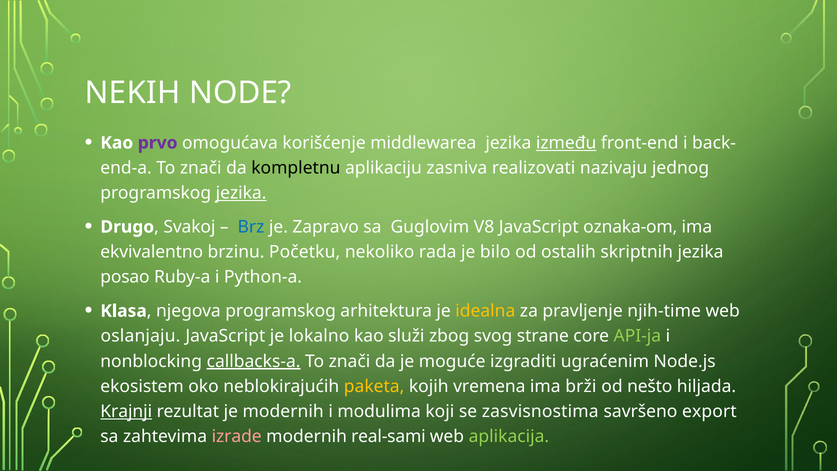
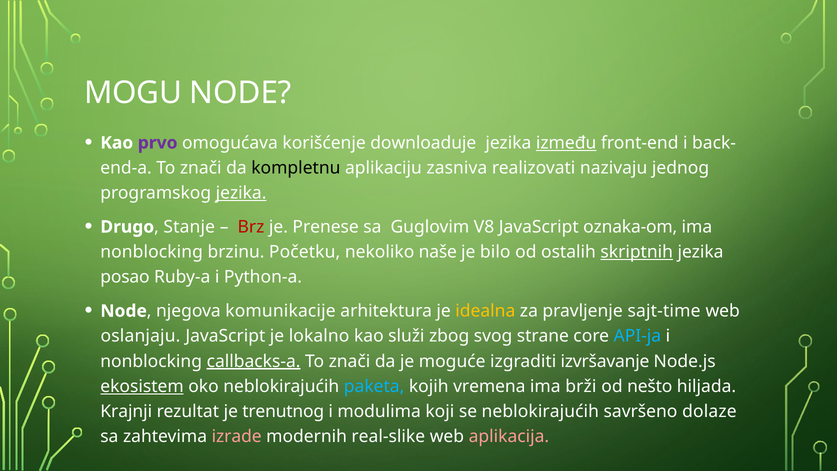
NEKIH: NEKIH -> MOGU
middlewarea: middlewarea -> downloaduje
Svakoj: Svakoj -> Stanje
Brz colour: blue -> red
Zapravo: Zapravo -> Prenese
ekvivalentno at (152, 252): ekvivalentno -> nonblocking
rada: rada -> naše
skriptnih underline: none -> present
Klasa at (124, 311): Klasa -> Node
njegova programskog: programskog -> komunikacije
njih-time: njih-time -> sajt-time
API-ja colour: light green -> light blue
ugraćenim: ugraćenim -> izvršavanje
ekosistem underline: none -> present
paketa colour: yellow -> light blue
Krajnji underline: present -> none
je modernih: modernih -> trenutnog
se zasvisnostima: zasvisnostima -> neblokirajućih
export: export -> dolaze
real-sami: real-sami -> real-slike
aplikacija colour: light green -> pink
